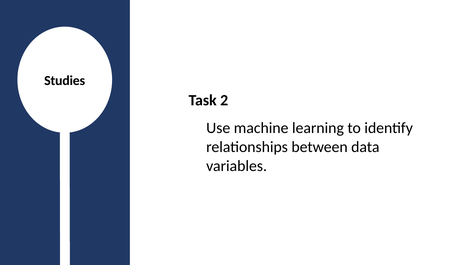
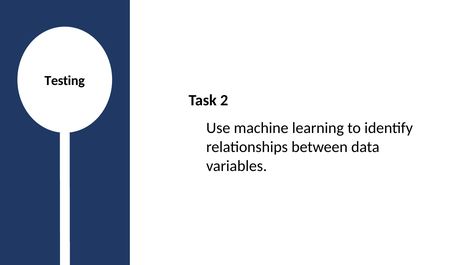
Studies: Studies -> Testing
